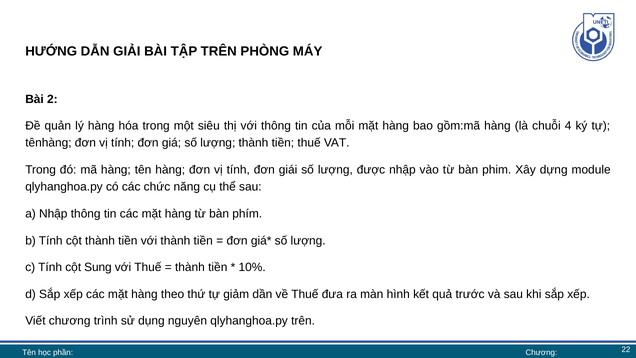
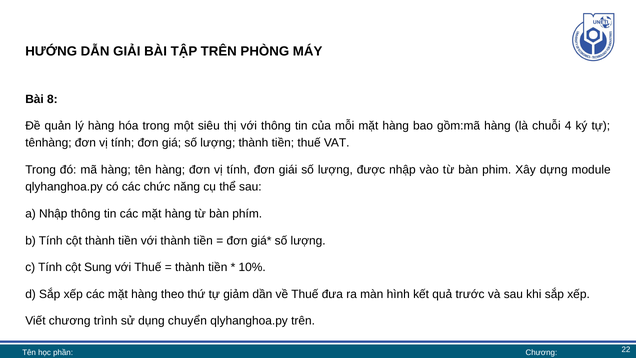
2: 2 -> 8
nguyên: nguyên -> chuyển
